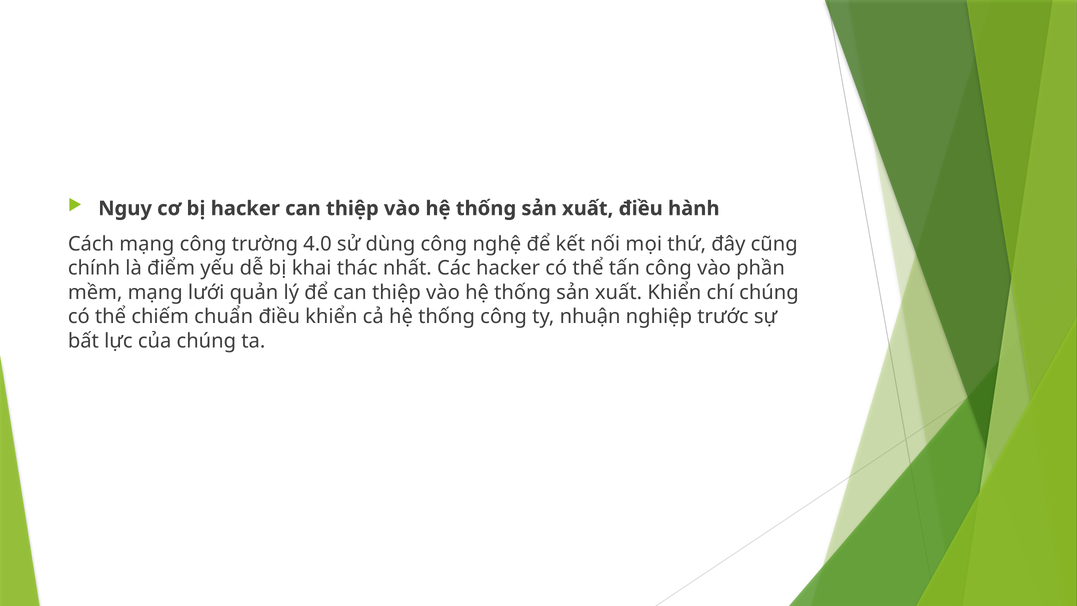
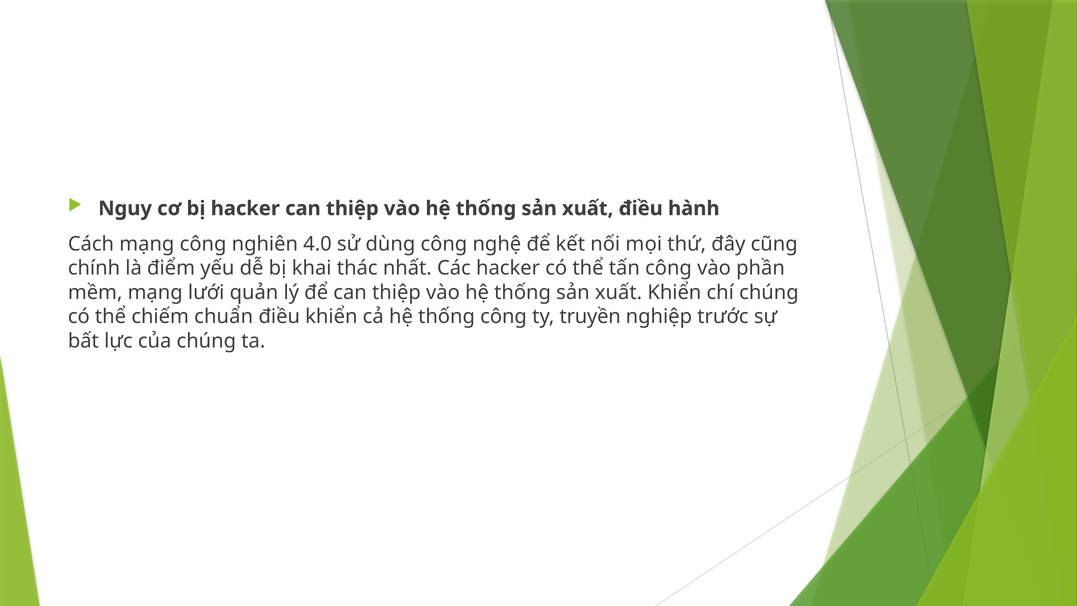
trường: trường -> nghiên
nhuận: nhuận -> truyền
